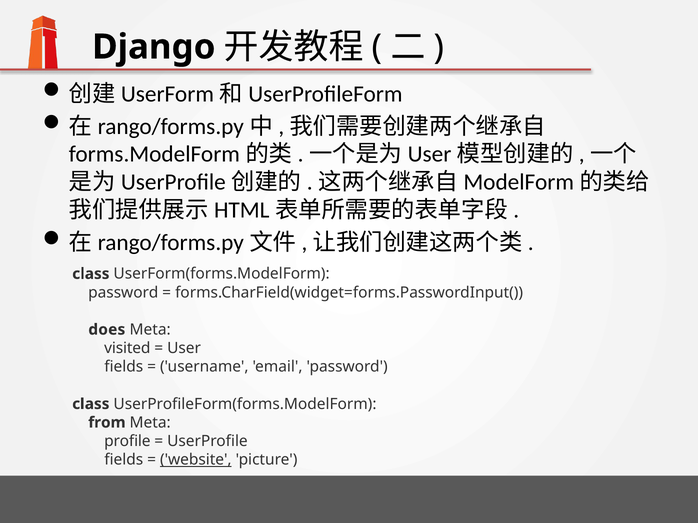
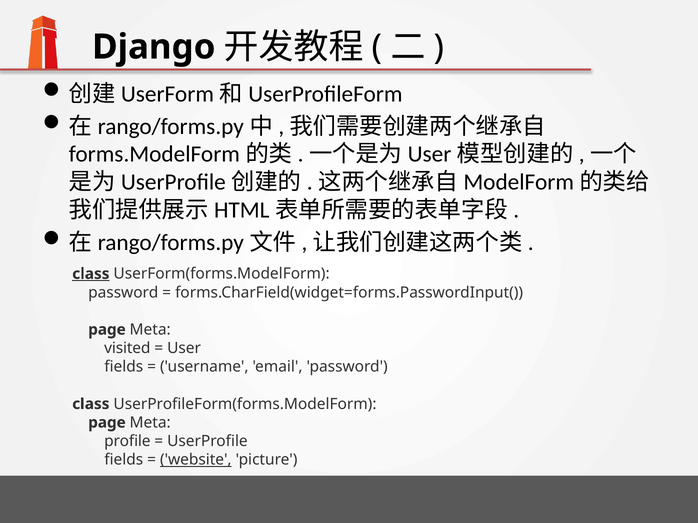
class at (91, 274) underline: none -> present
does at (107, 330): does -> page
from at (107, 423): from -> page
